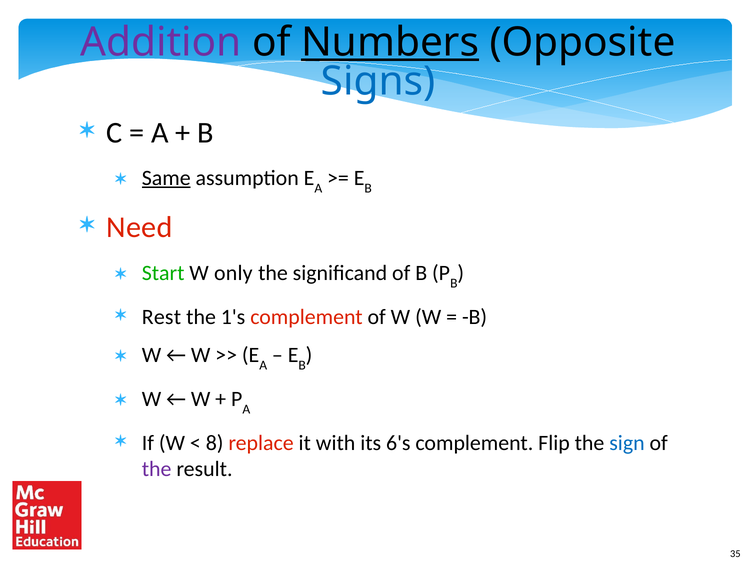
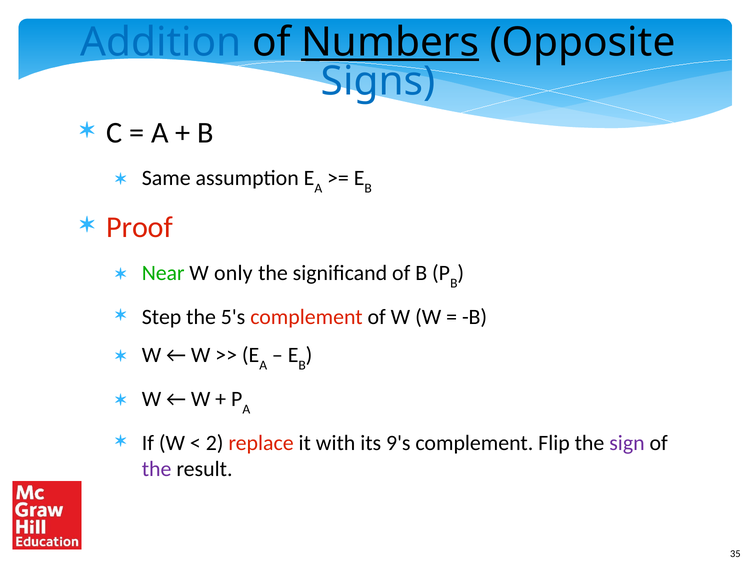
Addition colour: purple -> blue
Same underline: present -> none
Need: Need -> Proof
Start: Start -> Near
Rest: Rest -> Step
1's: 1's -> 5's
8: 8 -> 2
6's: 6's -> 9's
sign colour: blue -> purple
